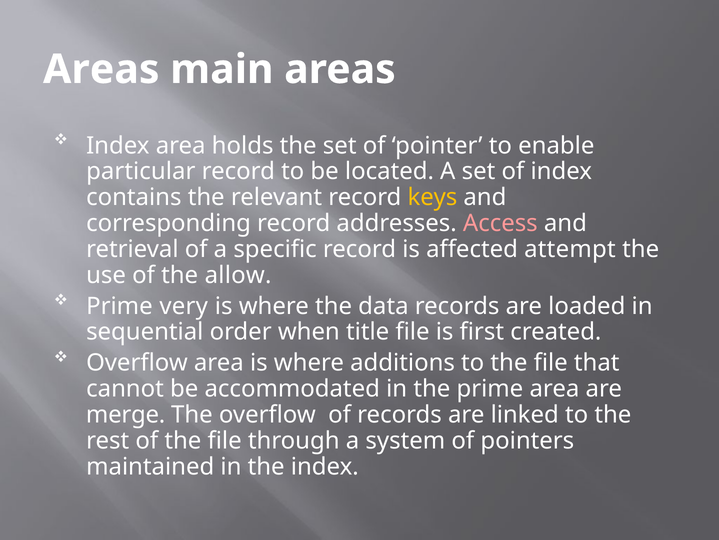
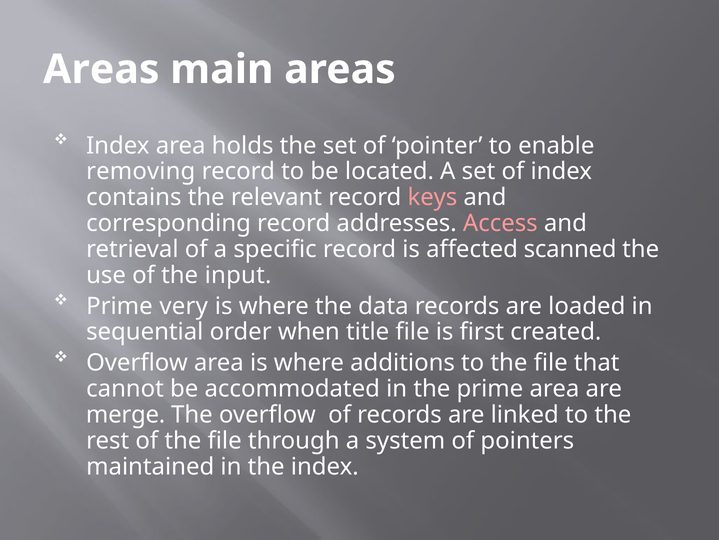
particular: particular -> removing
keys colour: yellow -> pink
attempt: attempt -> scanned
allow: allow -> input
